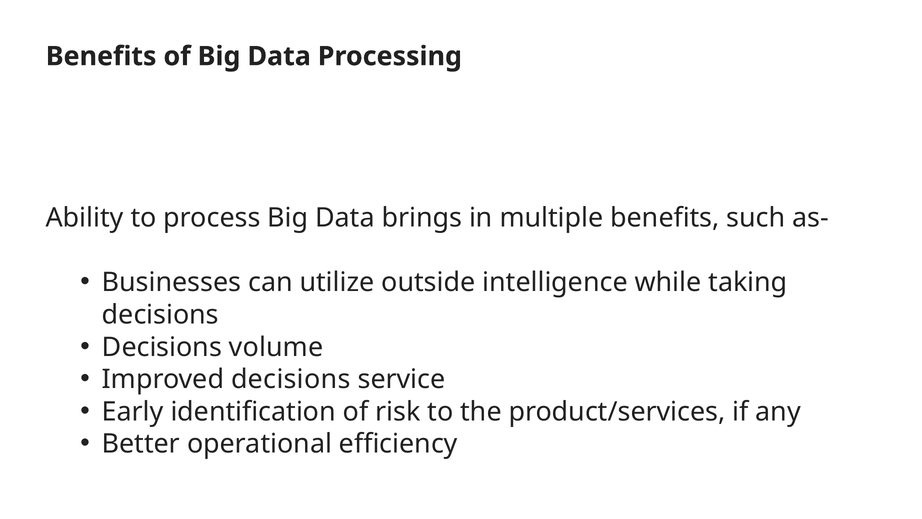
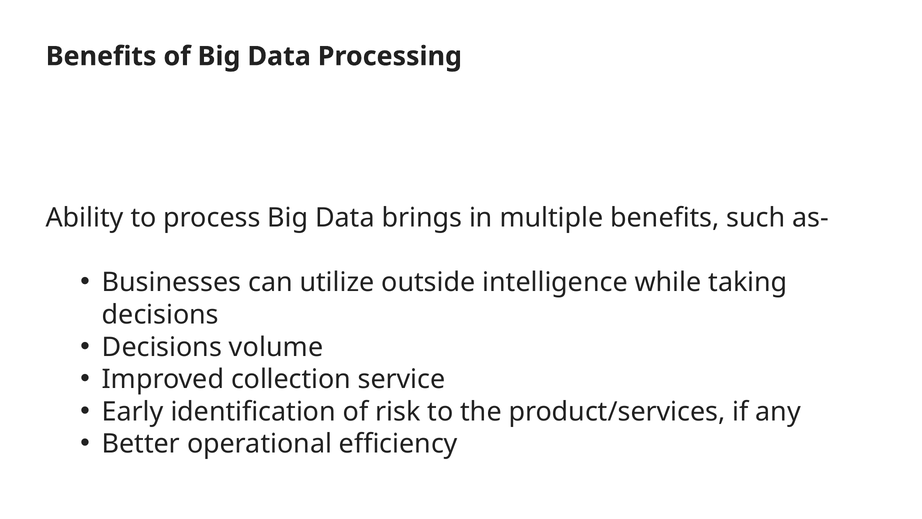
Improved decisions: decisions -> collection
